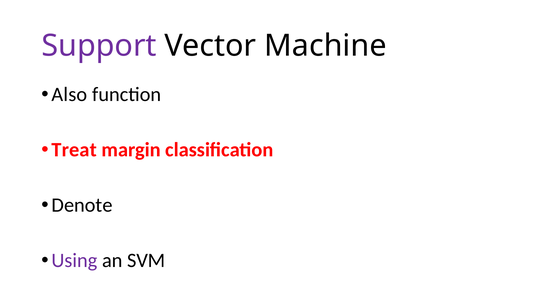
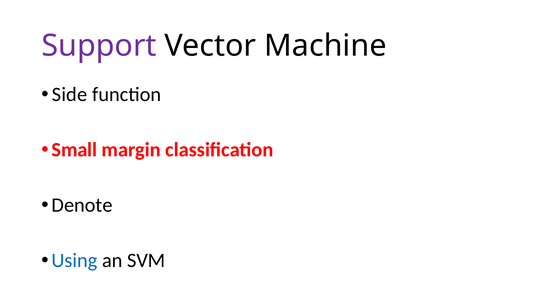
Also: Also -> Side
Treat: Treat -> Small
Using colour: purple -> blue
